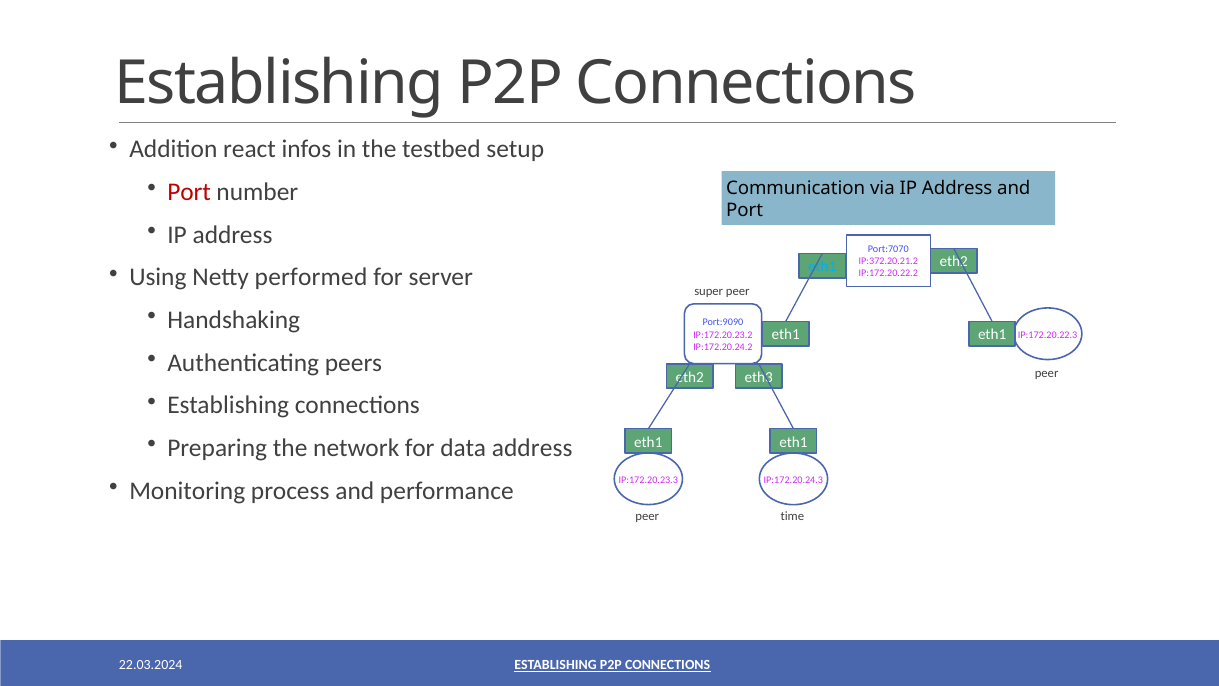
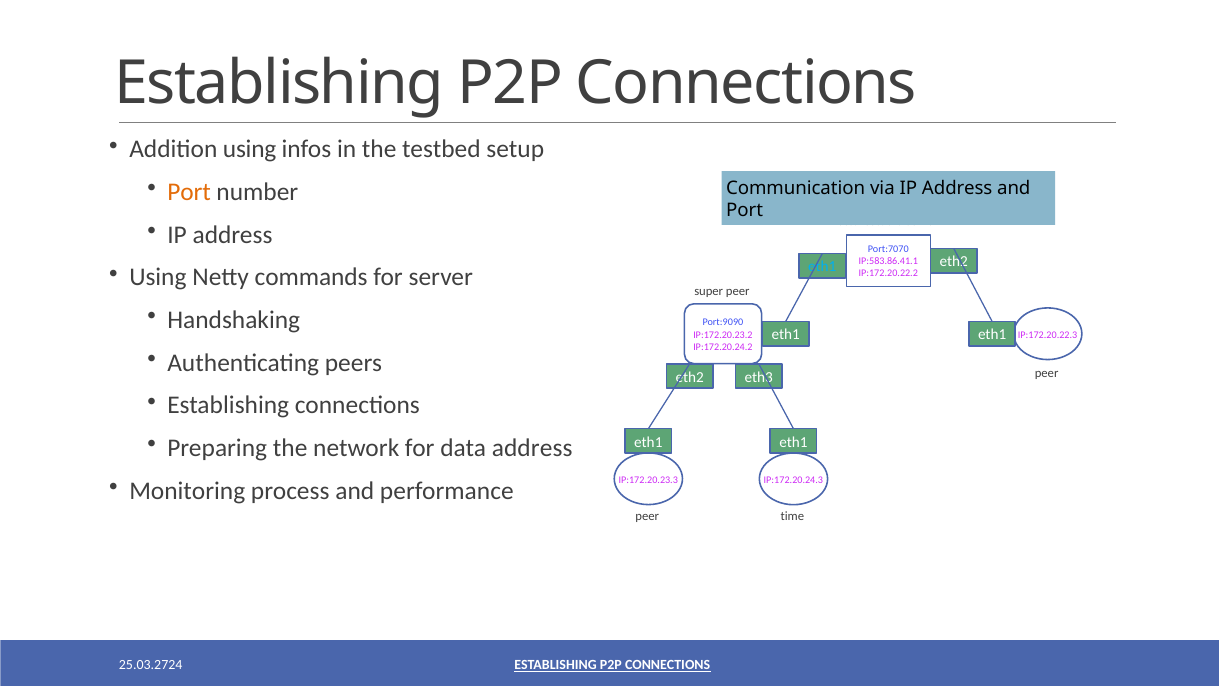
Addition react: react -> using
Port at (189, 192) colour: red -> orange
IP:372.20.21.2: IP:372.20.21.2 -> IP:583.86.41.1
performed: performed -> commands
22.03.2024: 22.03.2024 -> 25.03.2724
